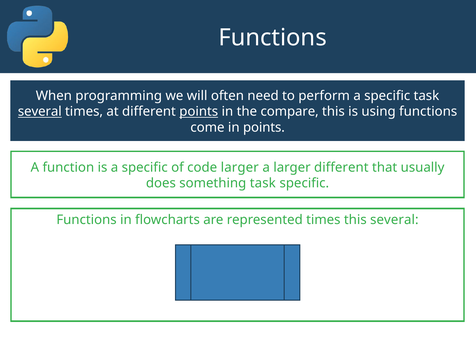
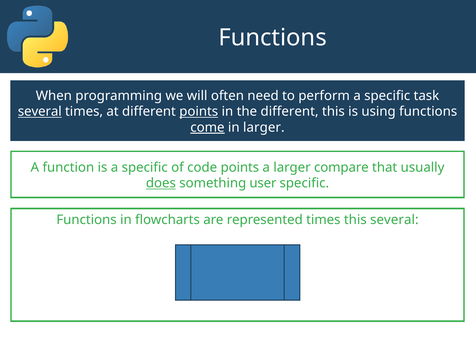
the compare: compare -> different
come underline: none -> present
in points: points -> larger
code larger: larger -> points
larger different: different -> compare
does underline: none -> present
something task: task -> user
